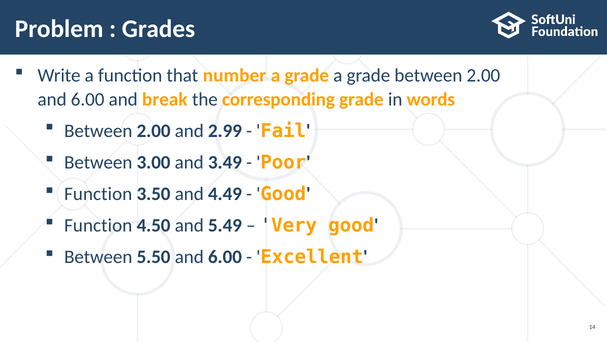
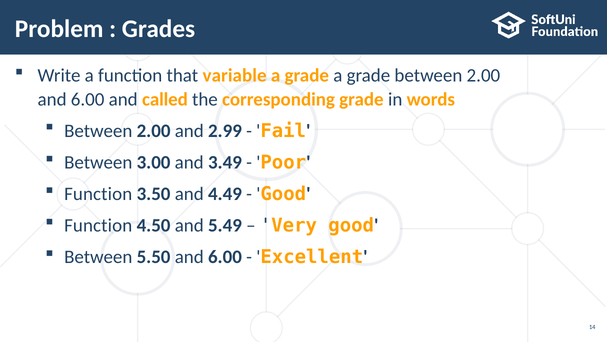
number: number -> variable
break: break -> called
